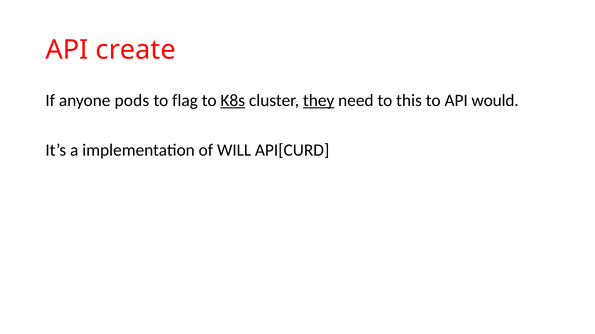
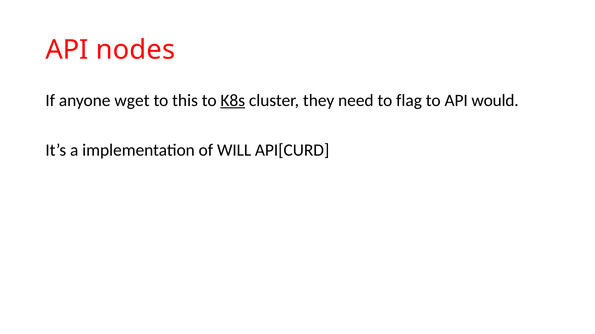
create: create -> nodes
pods: pods -> wget
flag: flag -> this
they underline: present -> none
this: this -> flag
